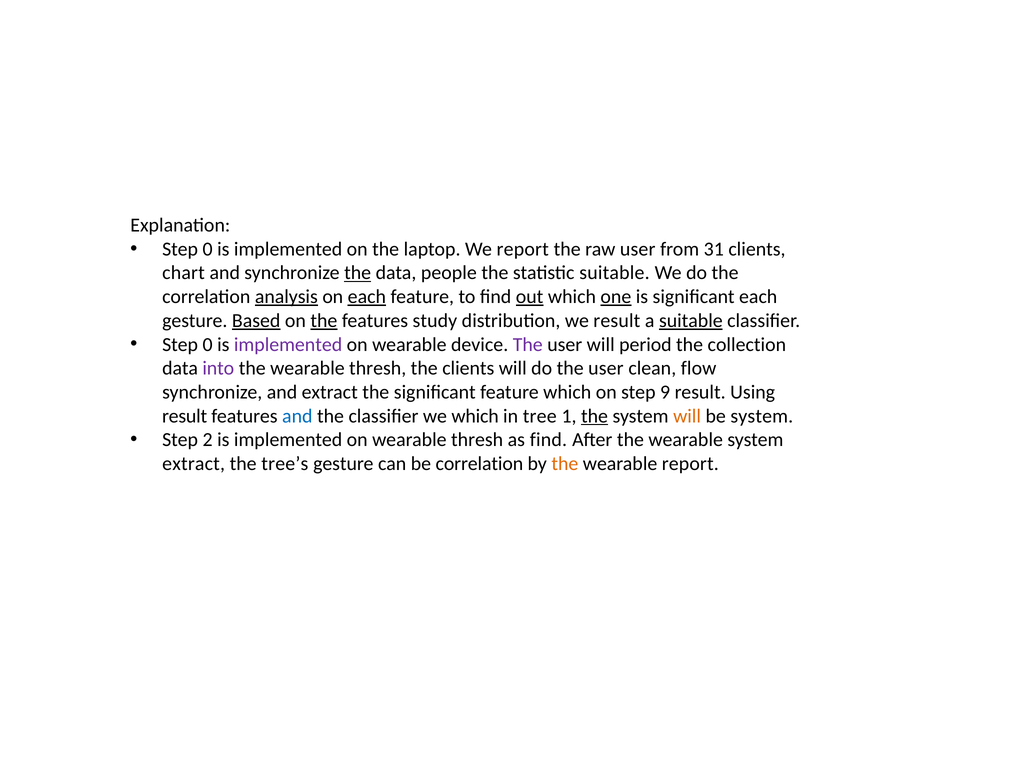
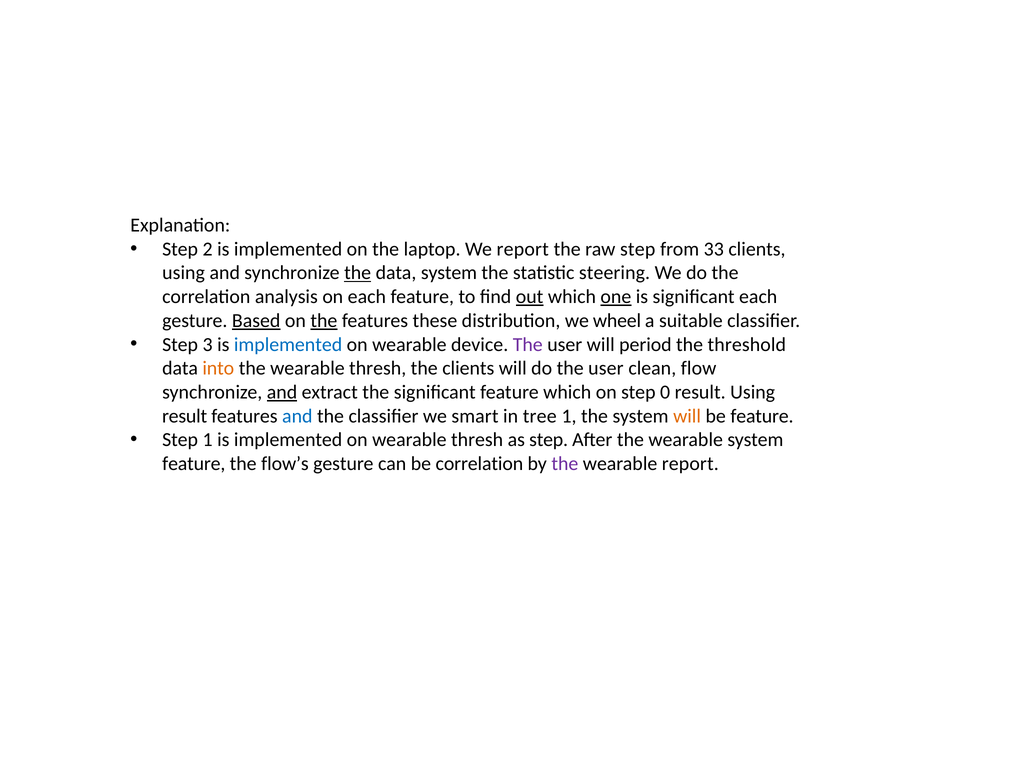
0 at (208, 249): 0 -> 2
raw user: user -> step
31: 31 -> 33
chart at (184, 273): chart -> using
data people: people -> system
statistic suitable: suitable -> steering
analysis underline: present -> none
each at (367, 297) underline: present -> none
study: study -> these
we result: result -> wheel
suitable at (691, 321) underline: present -> none
0 at (208, 344): 0 -> 3
implemented at (288, 344) colour: purple -> blue
collection: collection -> threshold
into colour: purple -> orange
and at (282, 392) underline: none -> present
9: 9 -> 0
we which: which -> smart
the at (595, 416) underline: present -> none
be system: system -> feature
Step 2: 2 -> 1
as find: find -> step
extract at (194, 464): extract -> feature
tree’s: tree’s -> flow’s
the at (565, 464) colour: orange -> purple
